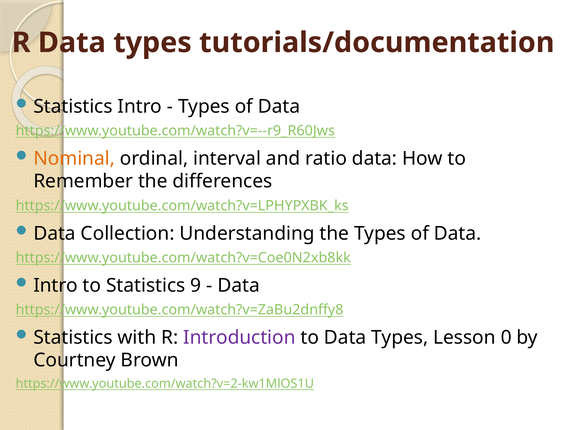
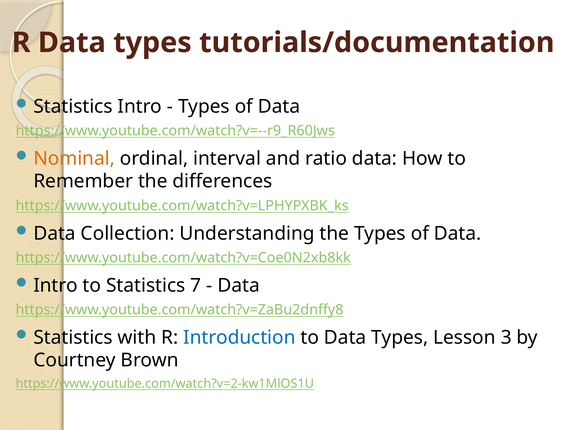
9: 9 -> 7
Introduction colour: purple -> blue
0: 0 -> 3
